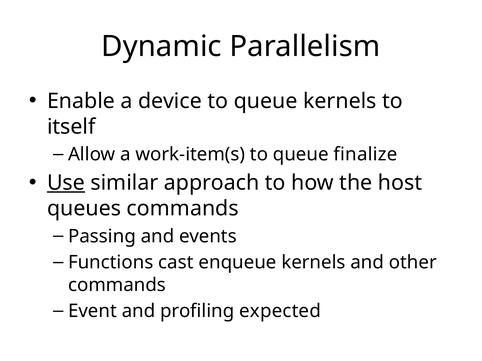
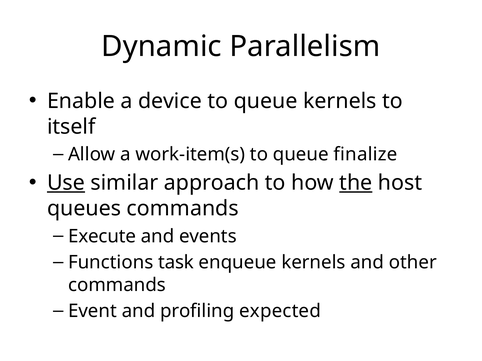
the underline: none -> present
Passing: Passing -> Execute
cast: cast -> task
